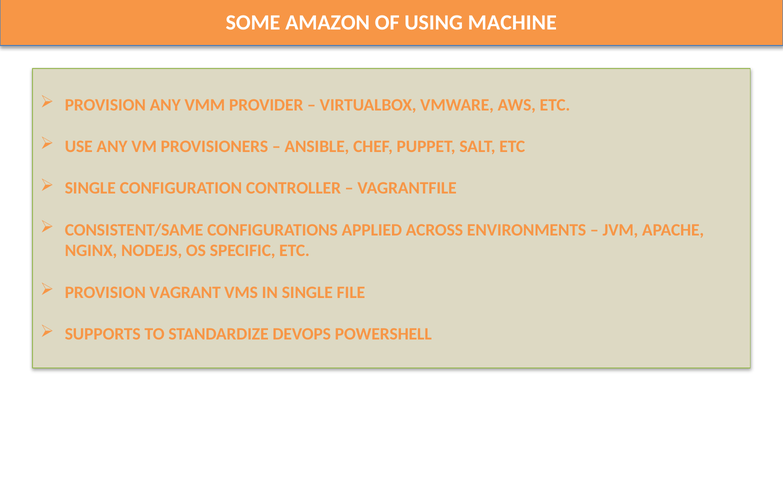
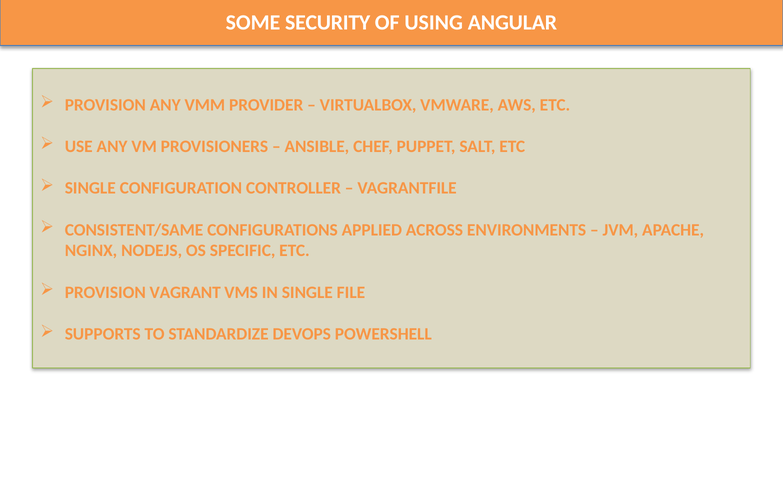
AMAZON: AMAZON -> SECURITY
MACHINE: MACHINE -> ANGULAR
